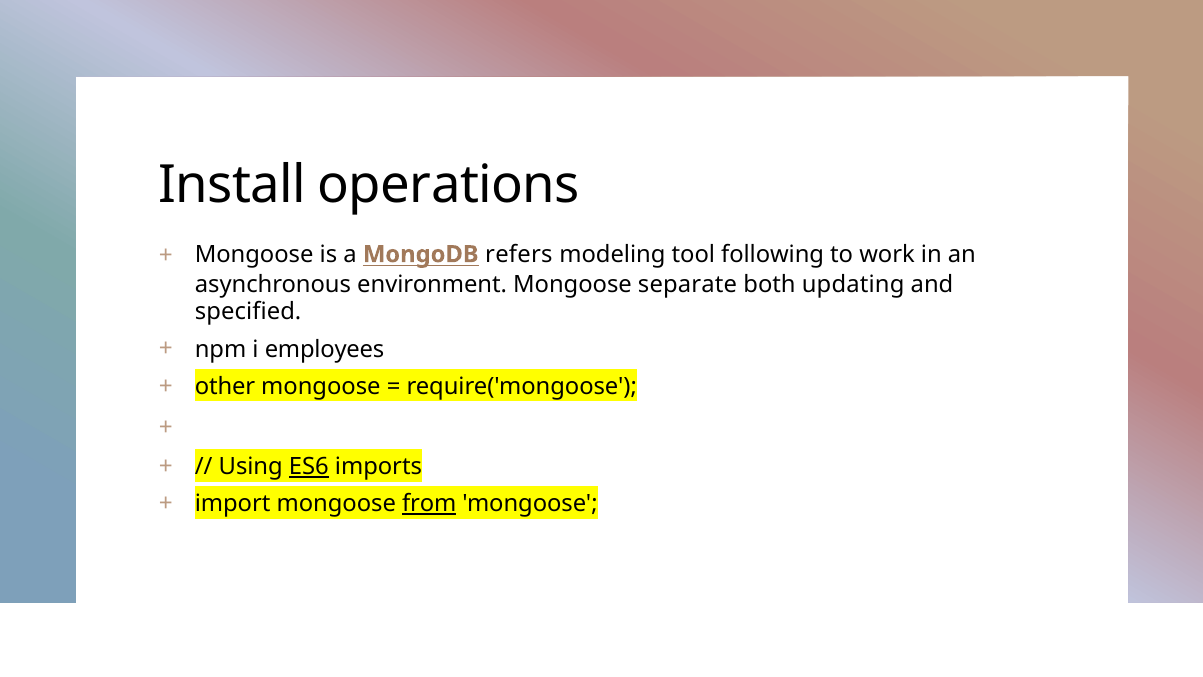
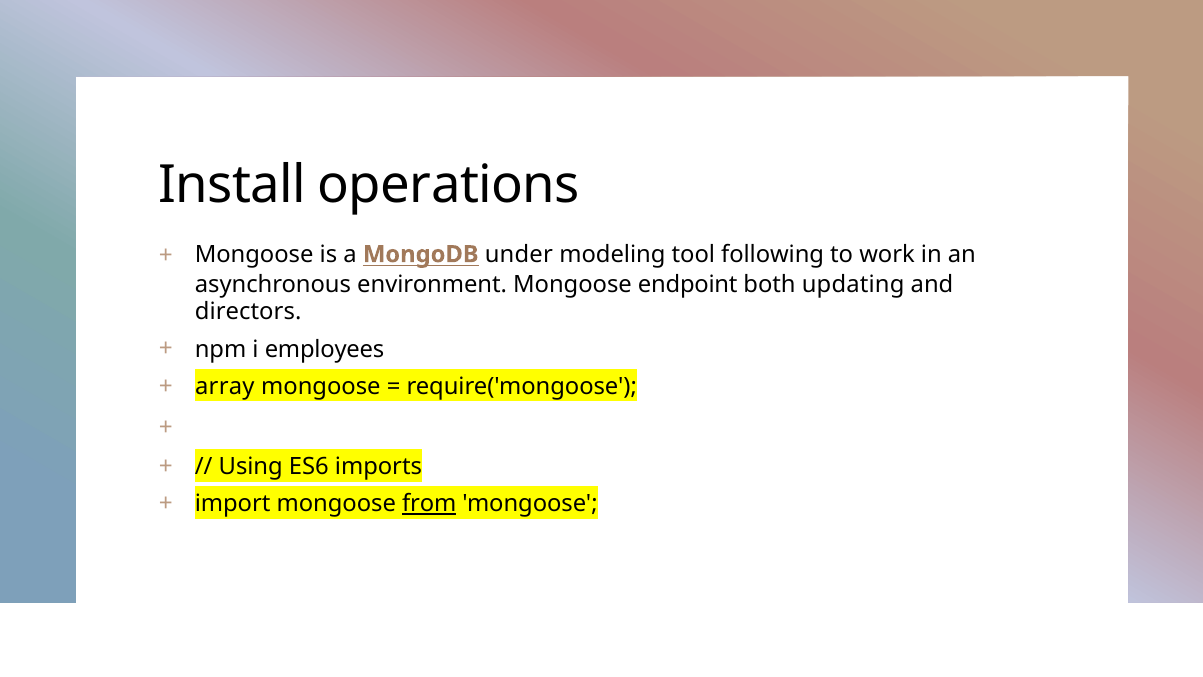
refers: refers -> under
separate: separate -> endpoint
specified: specified -> directors
other: other -> array
ES6 underline: present -> none
